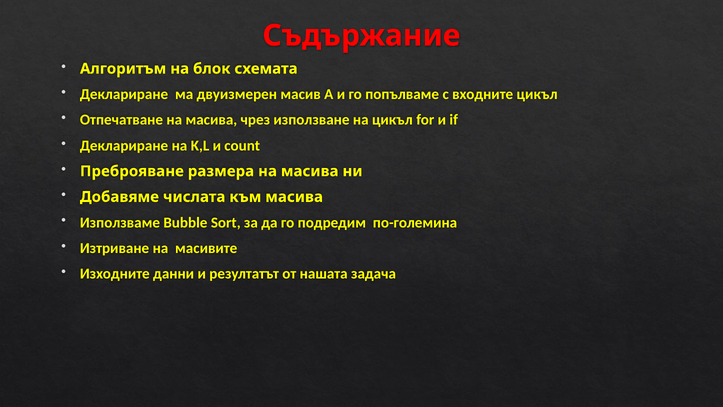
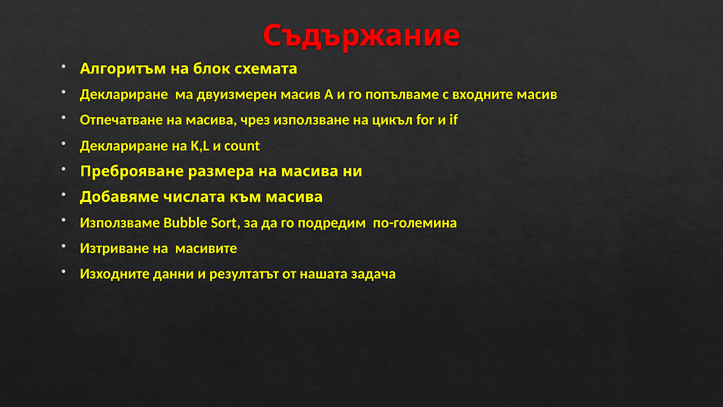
входните цикъл: цикъл -> масив
